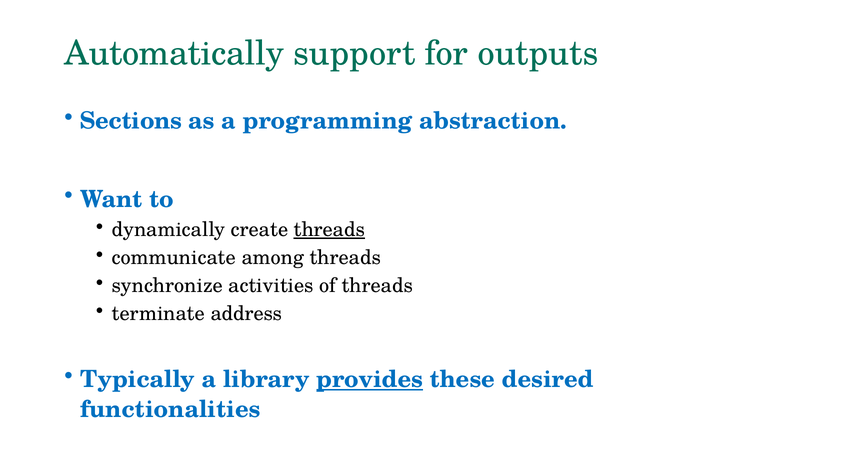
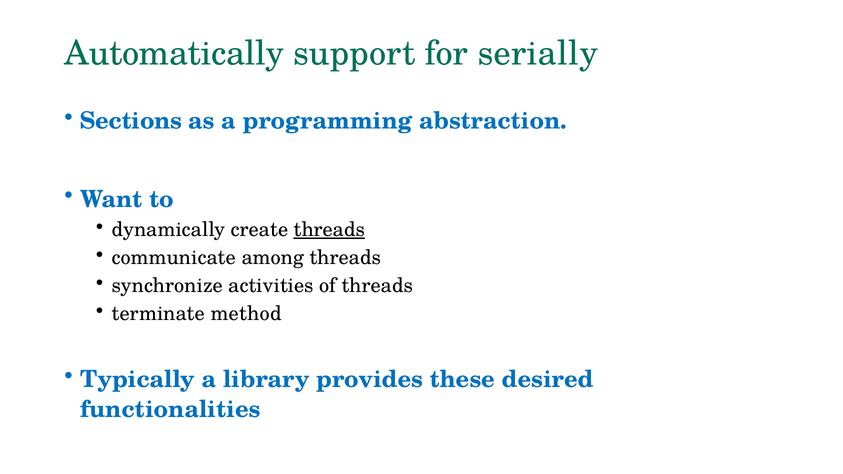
outputs: outputs -> serially
address: address -> method
provides underline: present -> none
